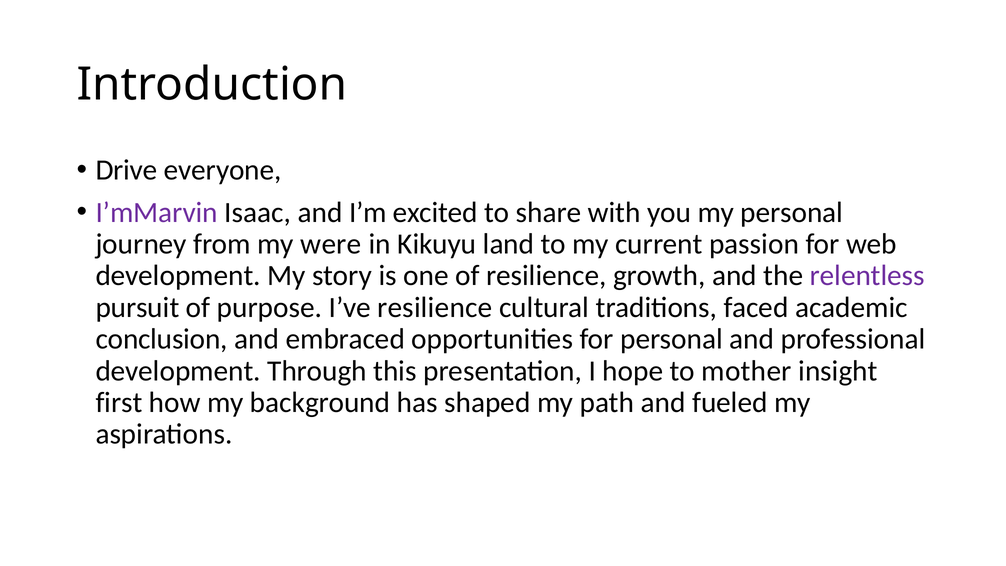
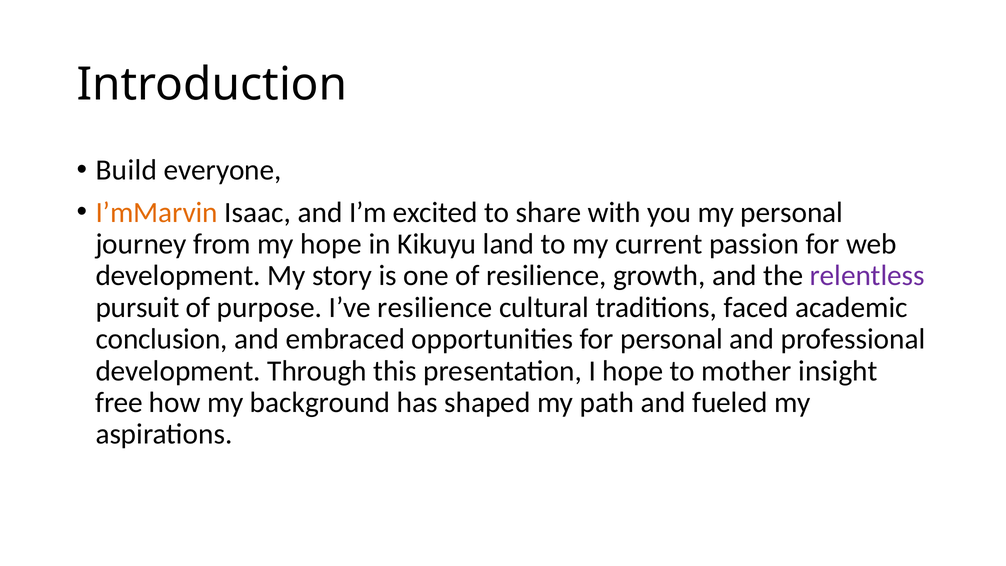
Drive: Drive -> Build
I’mMarvin colour: purple -> orange
my were: were -> hope
first: first -> free
